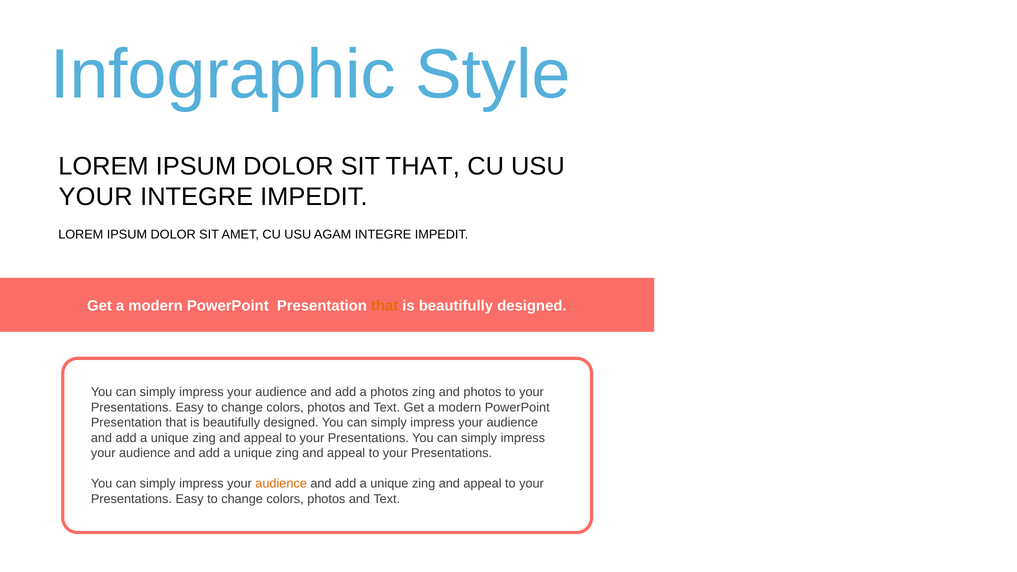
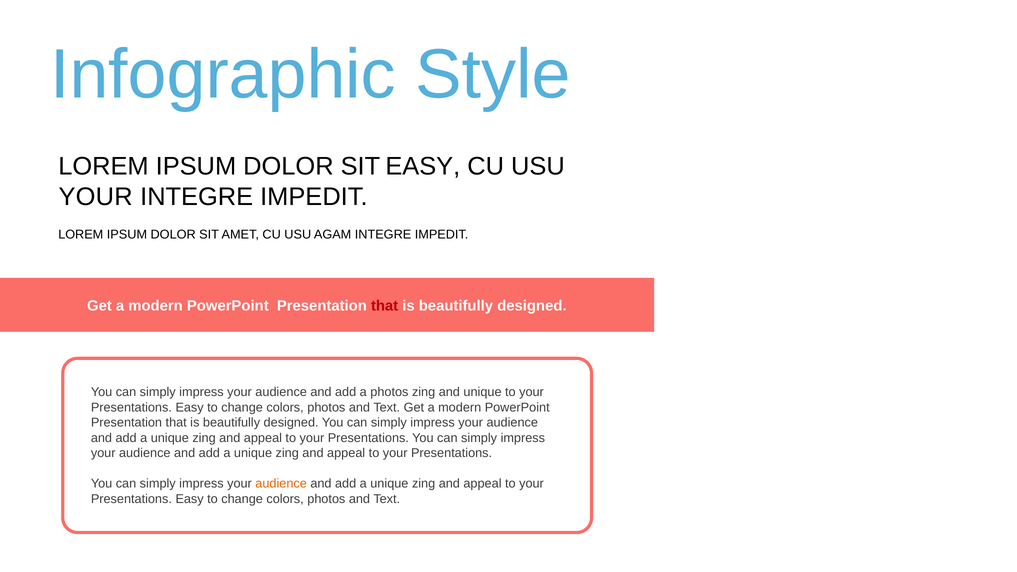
SIT THAT: THAT -> EASY
that at (385, 306) colour: orange -> red
and photos: photos -> unique
